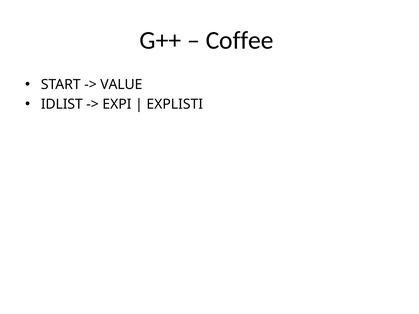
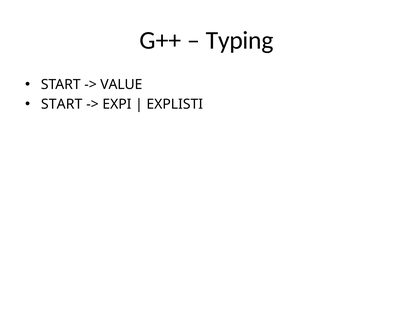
Coffee: Coffee -> Typing
IDLIST at (62, 104): IDLIST -> START
